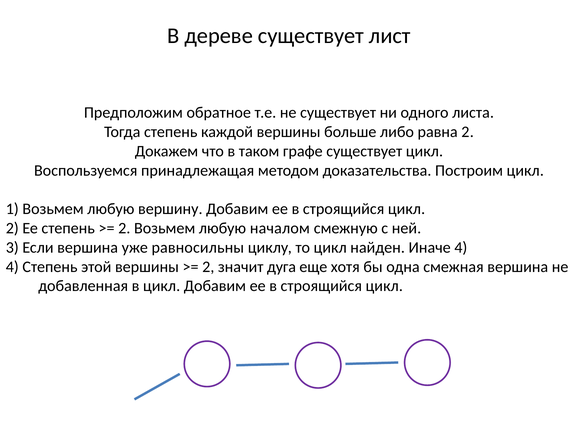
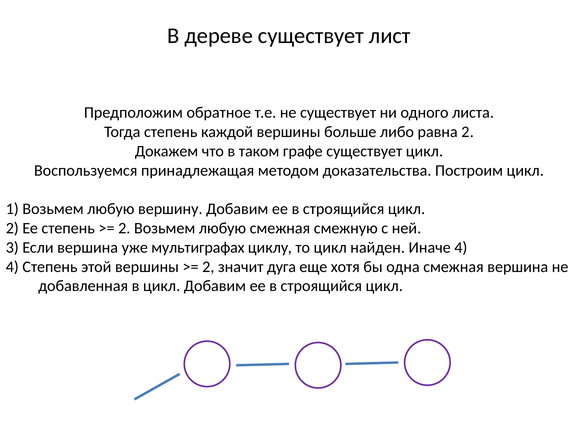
любую началом: началом -> смежная
равносильны: равносильны -> мультиграфах
